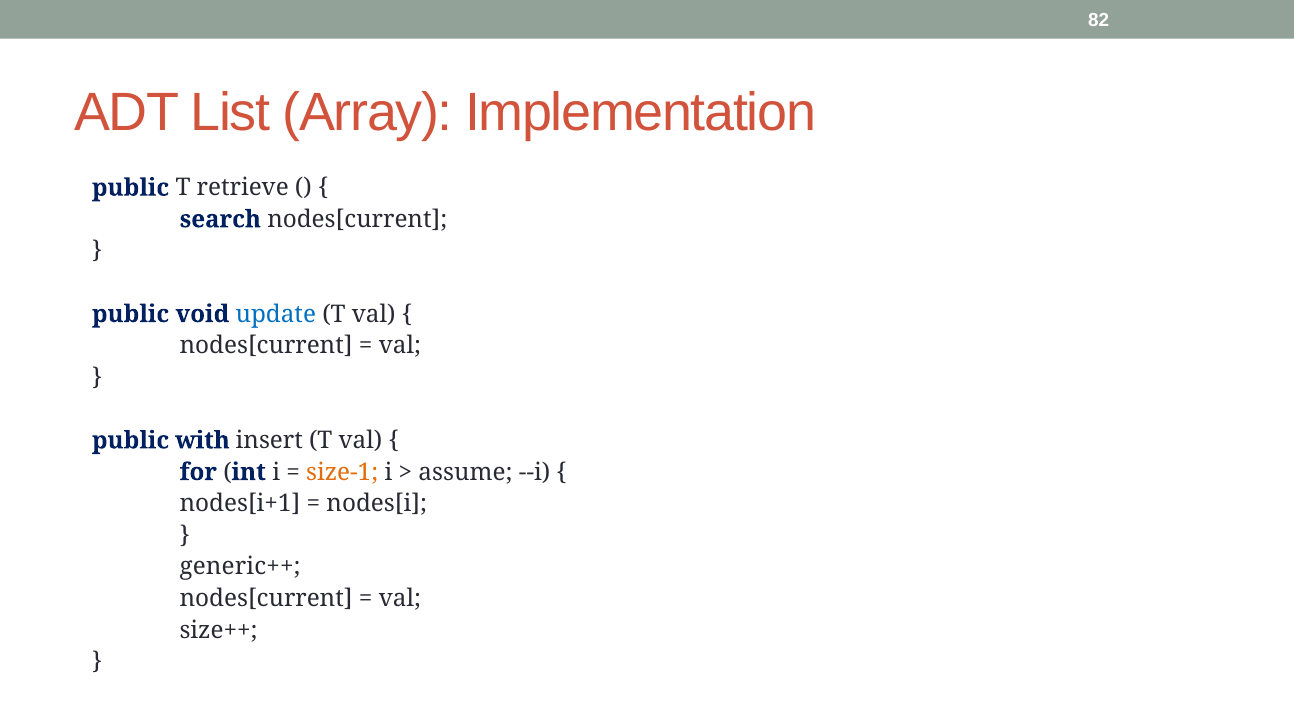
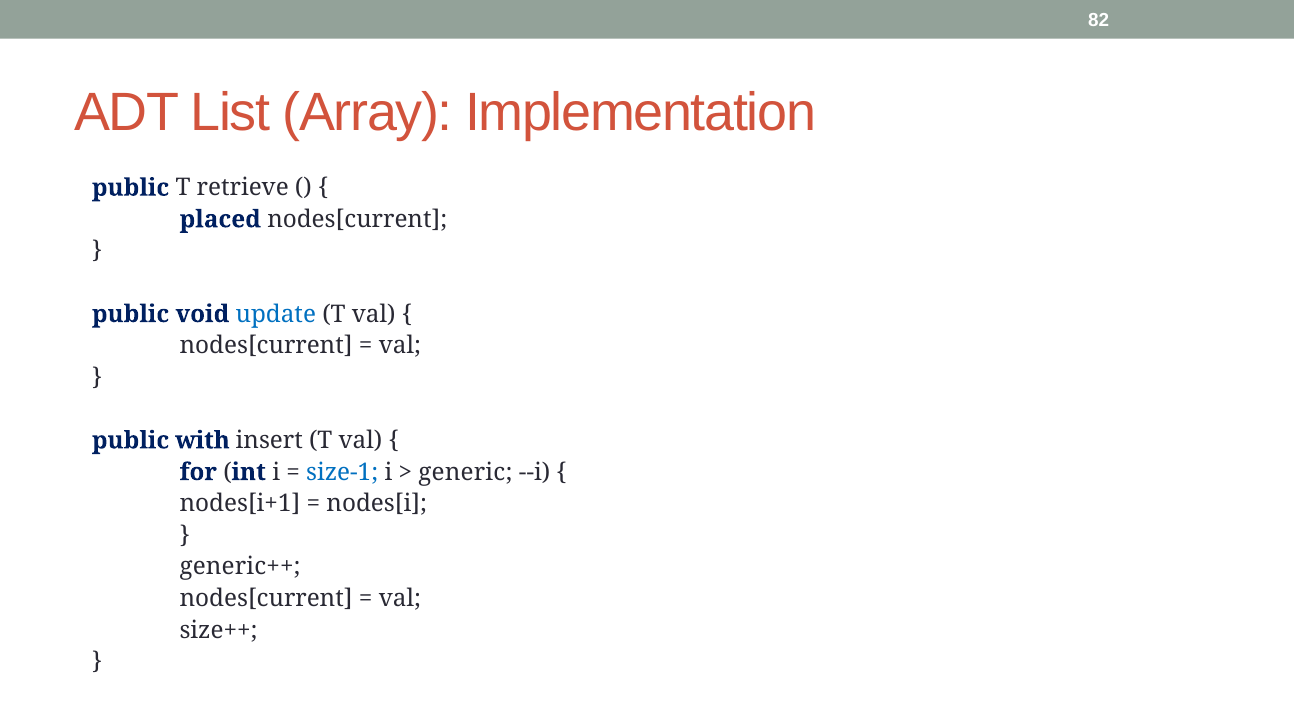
search: search -> placed
size-1 colour: orange -> blue
assume: assume -> generic
